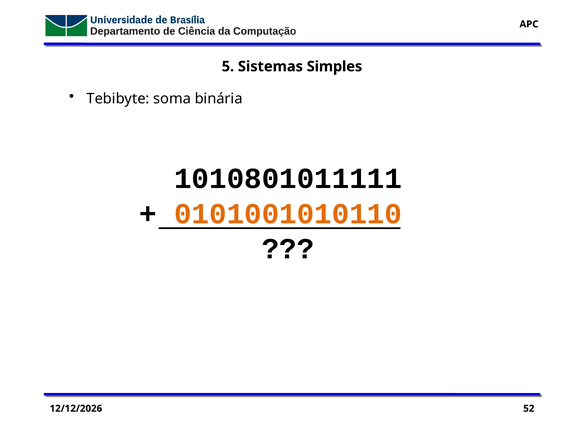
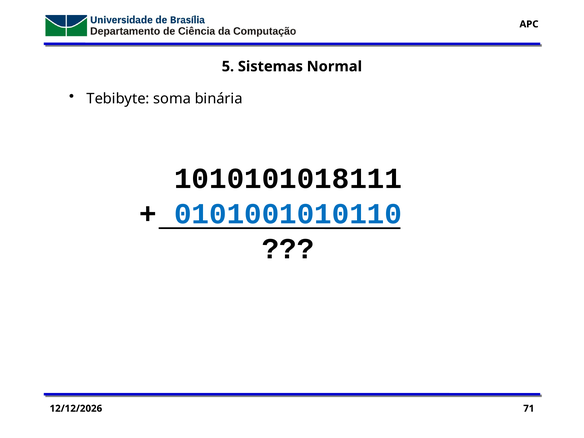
Simples: Simples -> Normal
1010801011111: 1010801011111 -> 1010101018111
0101001010110 colour: orange -> blue
52: 52 -> 71
